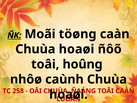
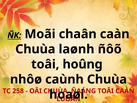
töøng: töøng -> chaân
hoaøi at (77, 49): hoaøi -> laønh
